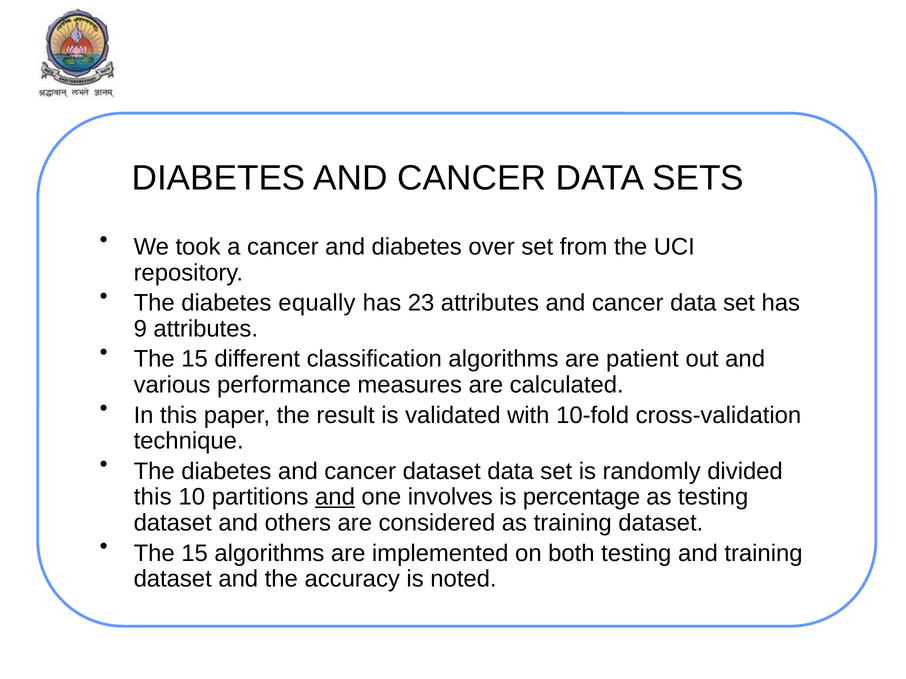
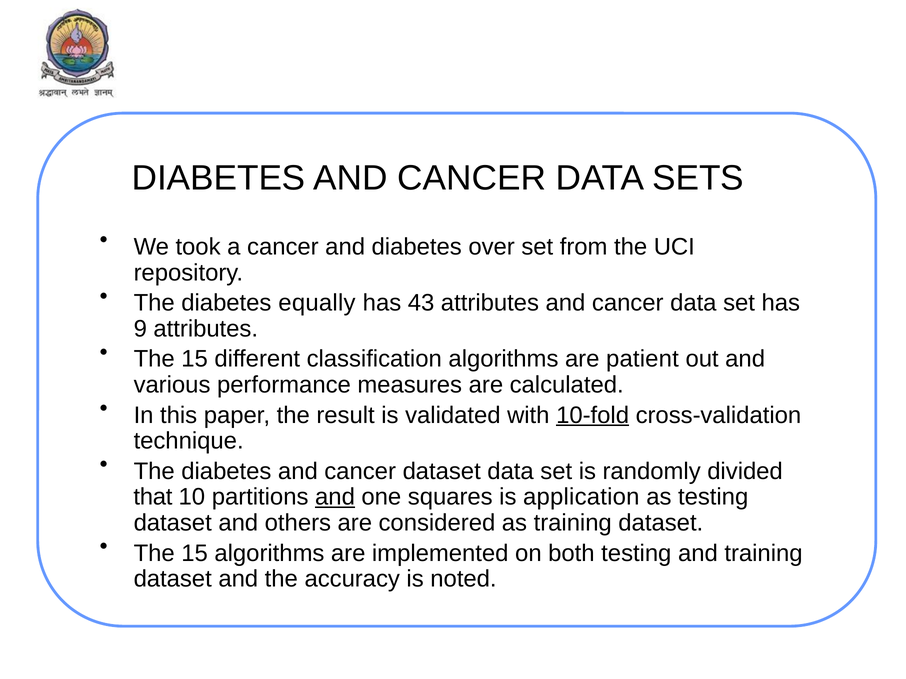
23: 23 -> 43
10-fold underline: none -> present
this at (153, 497): this -> that
involves: involves -> squares
percentage: percentage -> application
